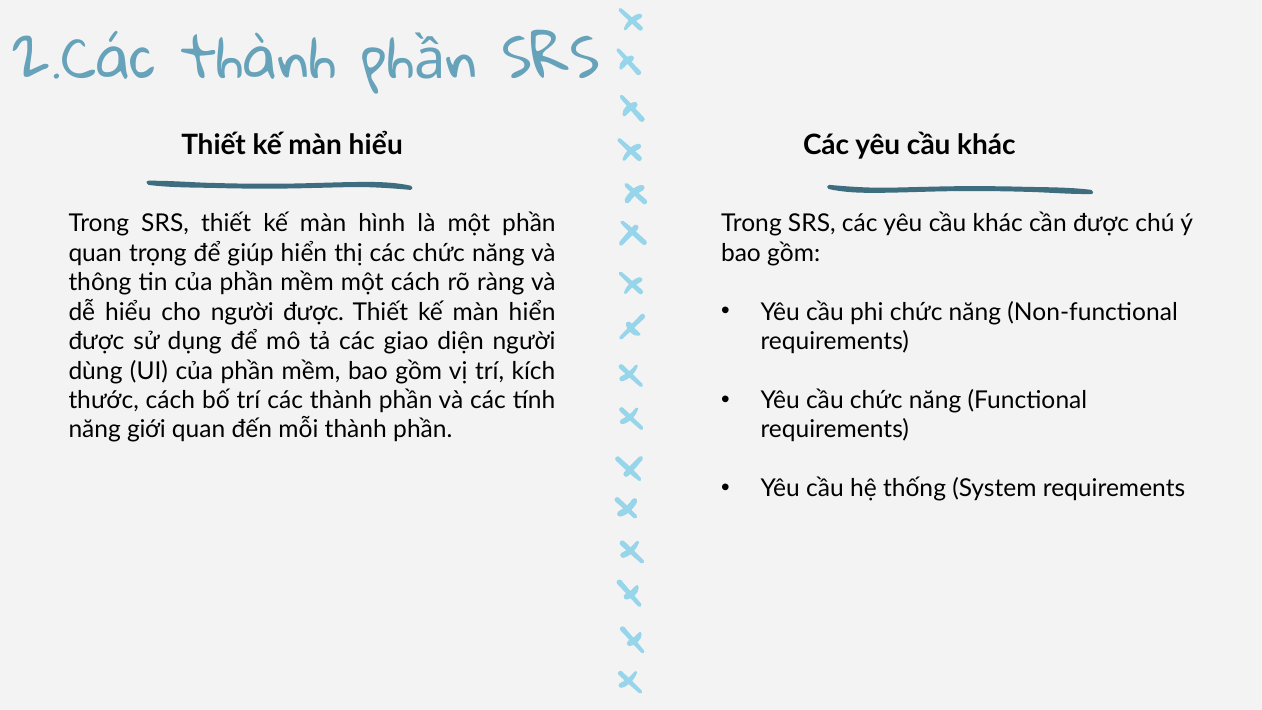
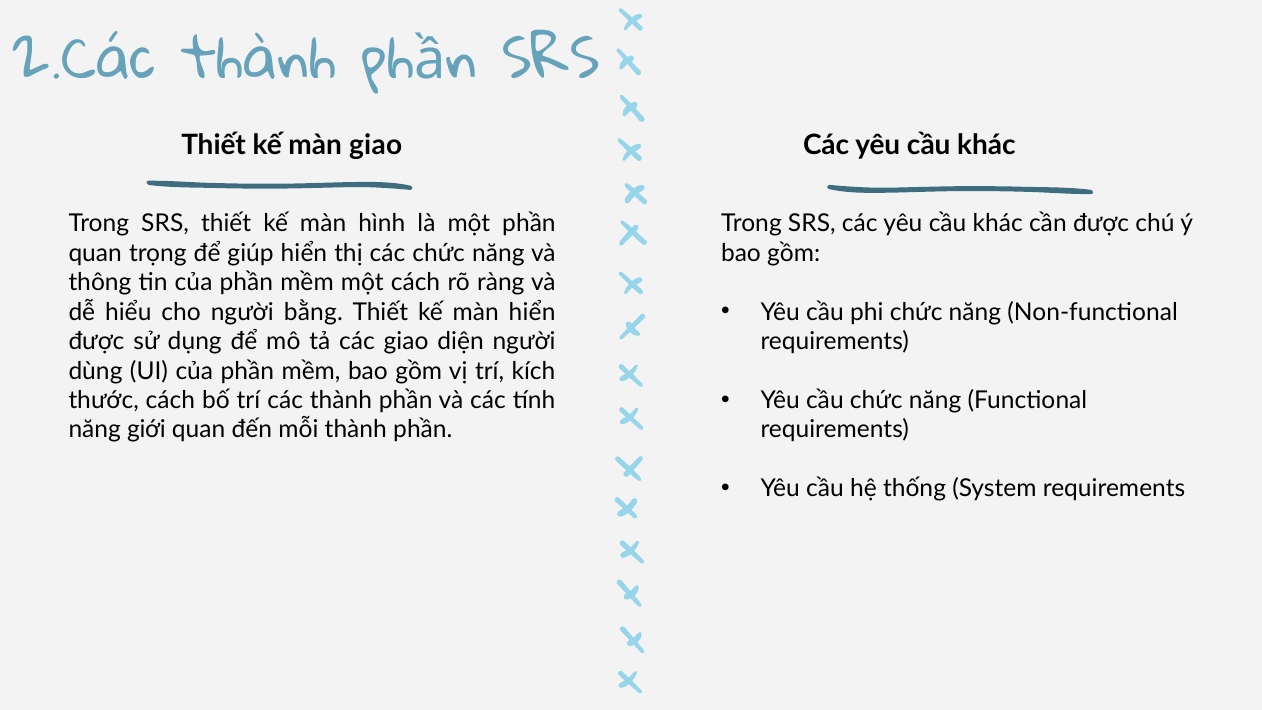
màn hiểu: hiểu -> giao
người được: được -> bằng
